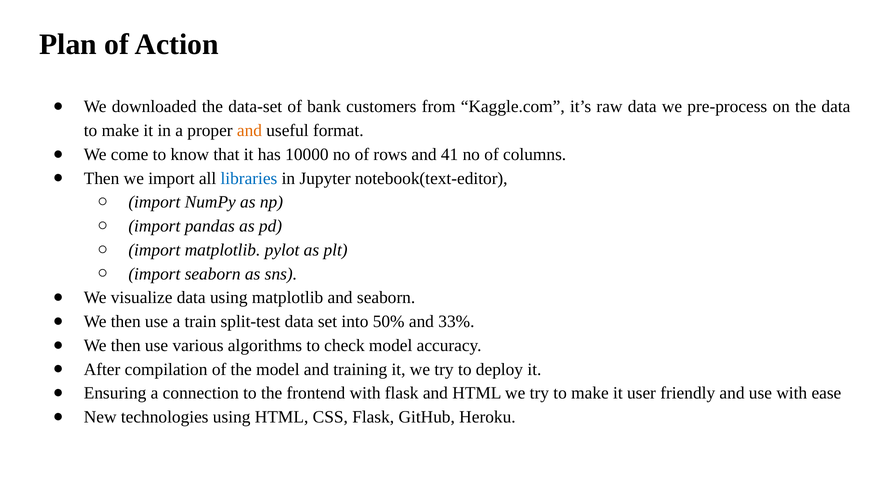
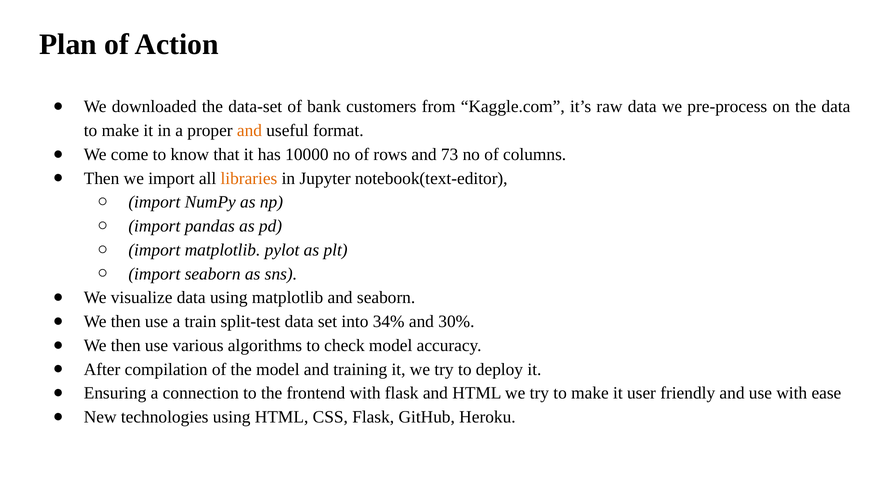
41: 41 -> 73
libraries colour: blue -> orange
50%: 50% -> 34%
33%: 33% -> 30%
